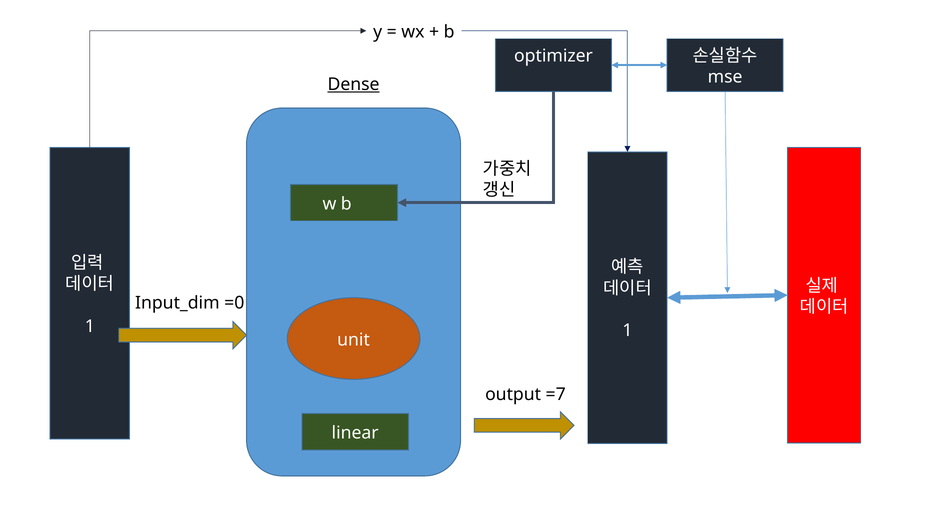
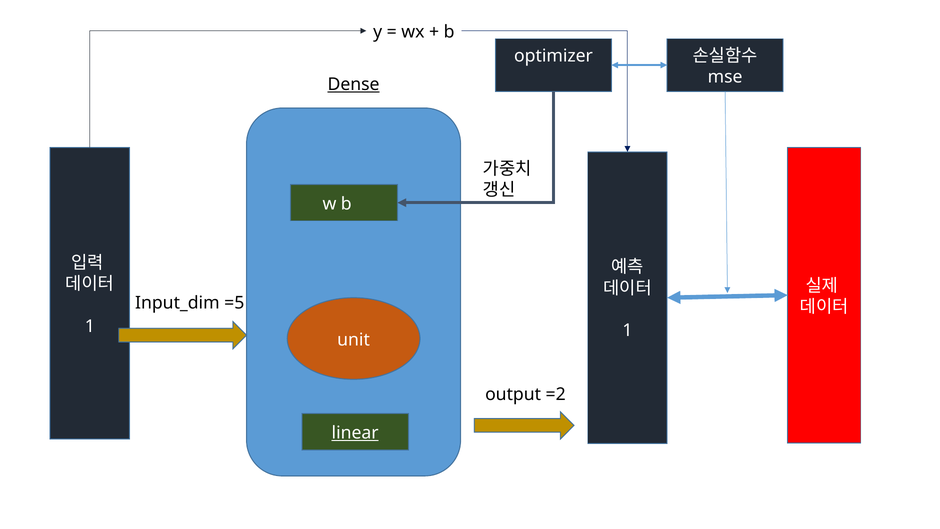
=0: =0 -> =5
=7: =7 -> =2
linear underline: none -> present
